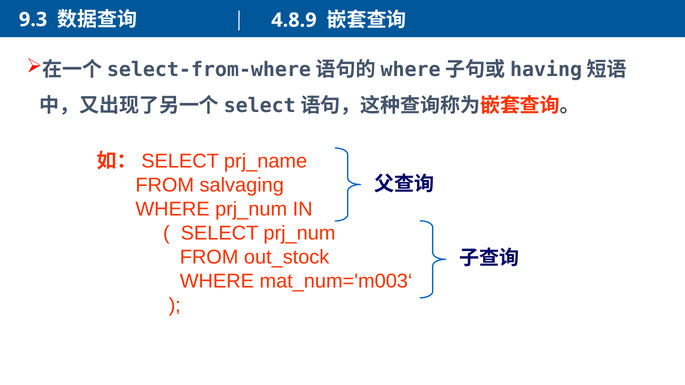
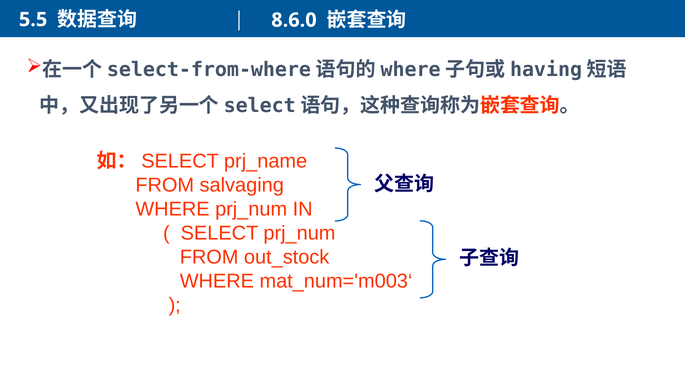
9.3: 9.3 -> 5.5
4.8.9: 4.8.9 -> 8.6.0
